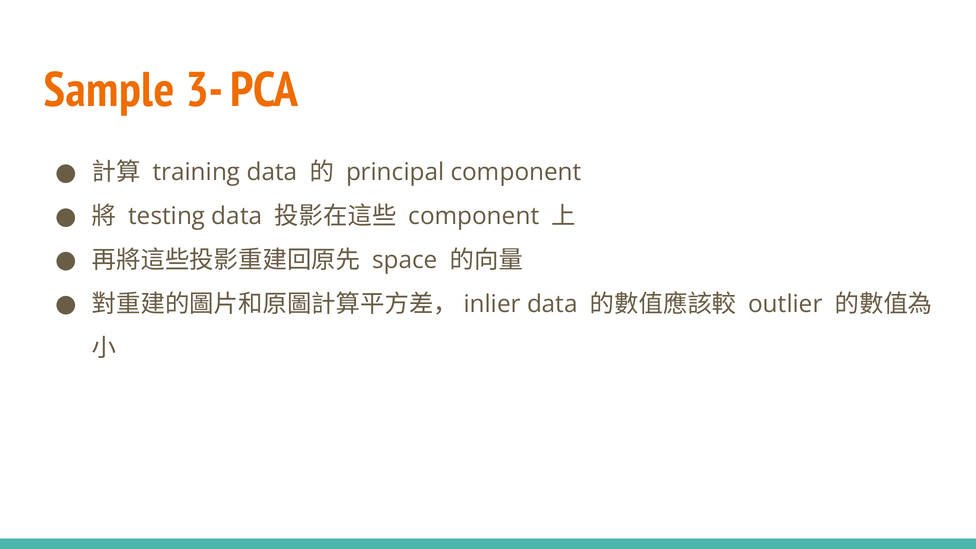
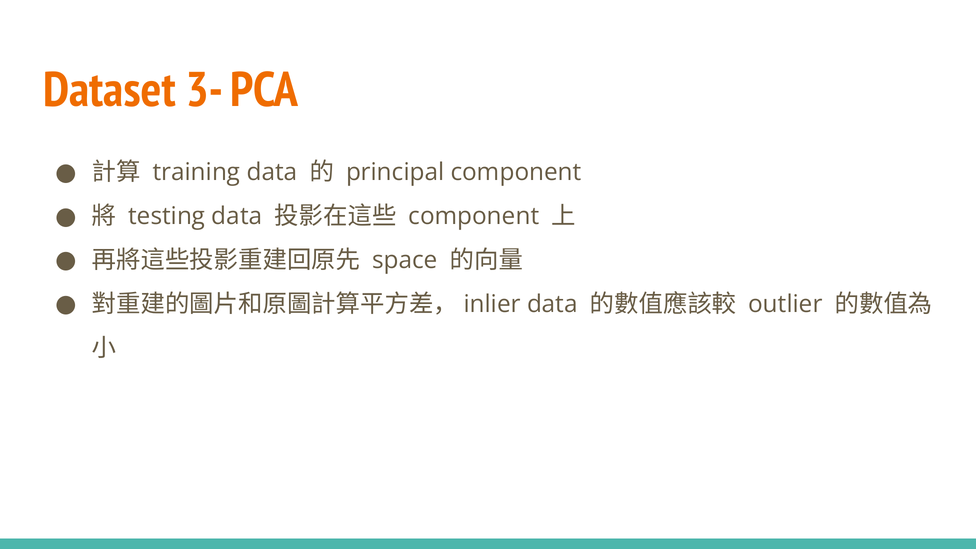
Sample: Sample -> Dataset
